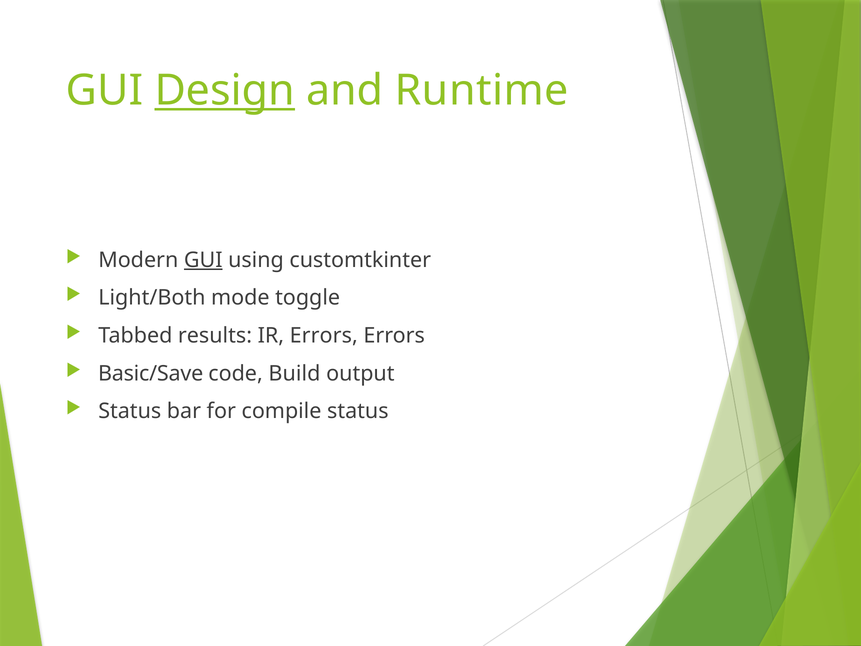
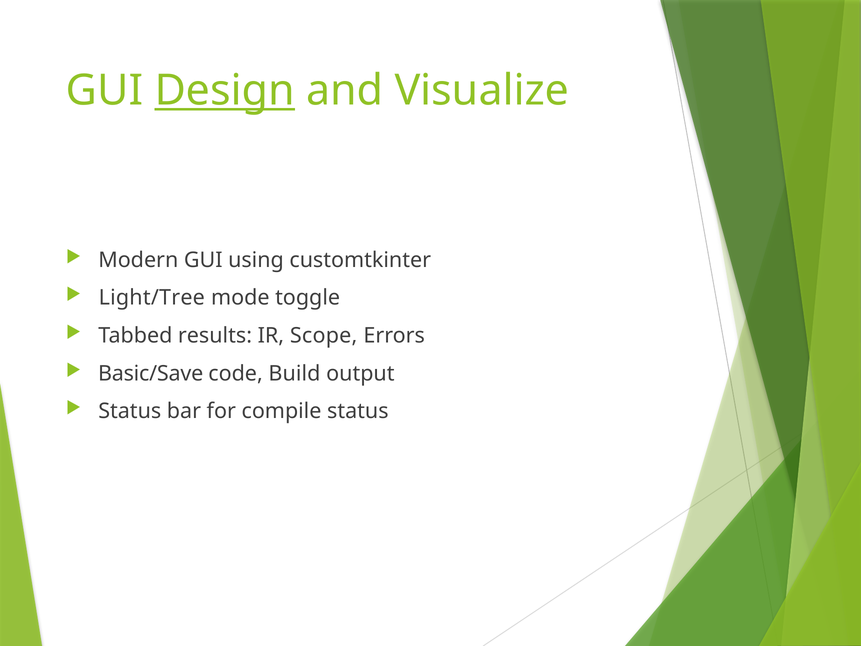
Runtime: Runtime -> Visualize
GUI at (203, 260) underline: present -> none
Light/Both: Light/Both -> Light/Tree
IR Errors: Errors -> Scope
